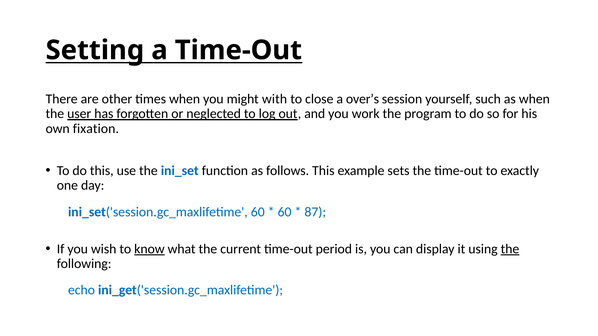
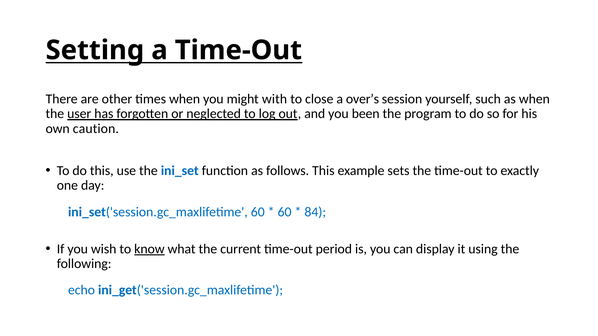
work: work -> been
fixation: fixation -> caution
87: 87 -> 84
the at (510, 249) underline: present -> none
